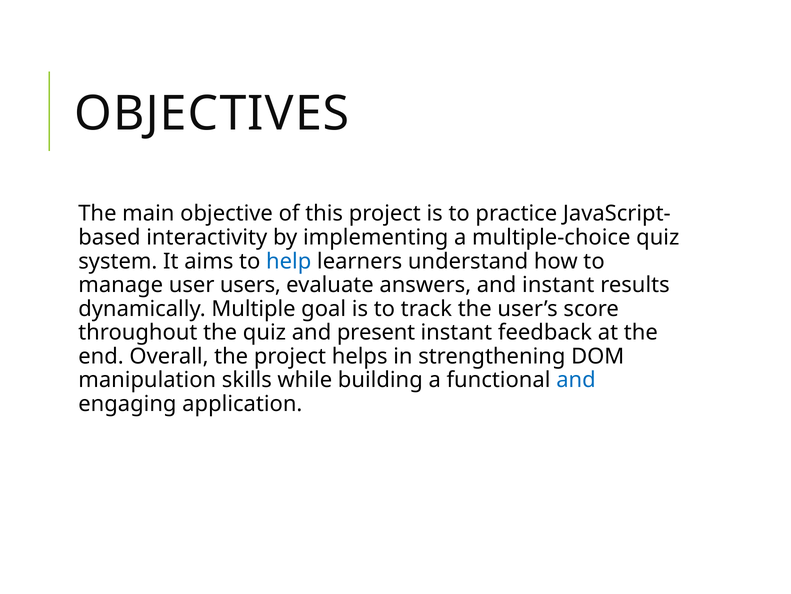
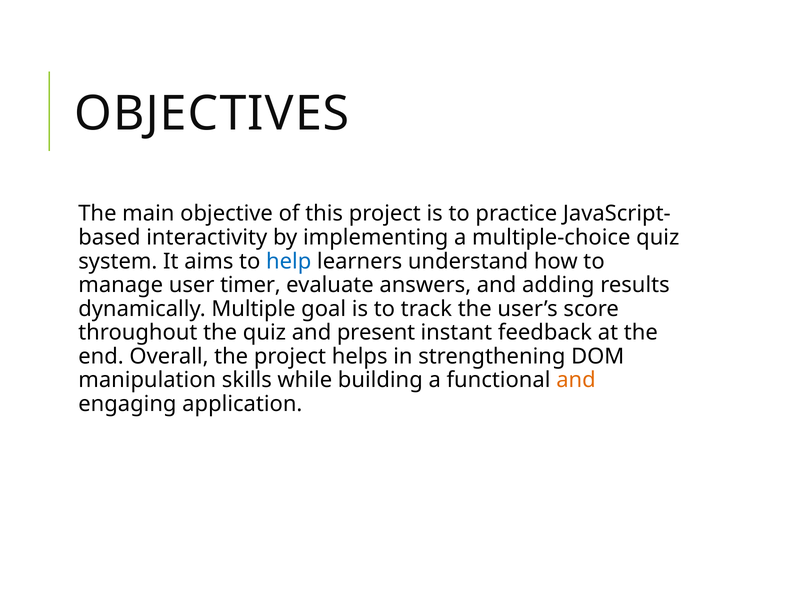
users: users -> timer
and instant: instant -> adding
and at (576, 380) colour: blue -> orange
